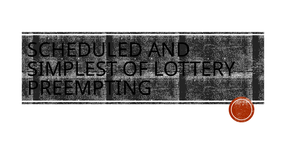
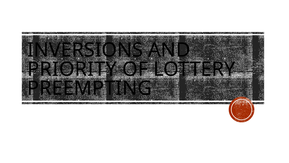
SCHEDULED: SCHEDULED -> INVERSIONS
SIMPLEST: SIMPLEST -> PRIORITY
